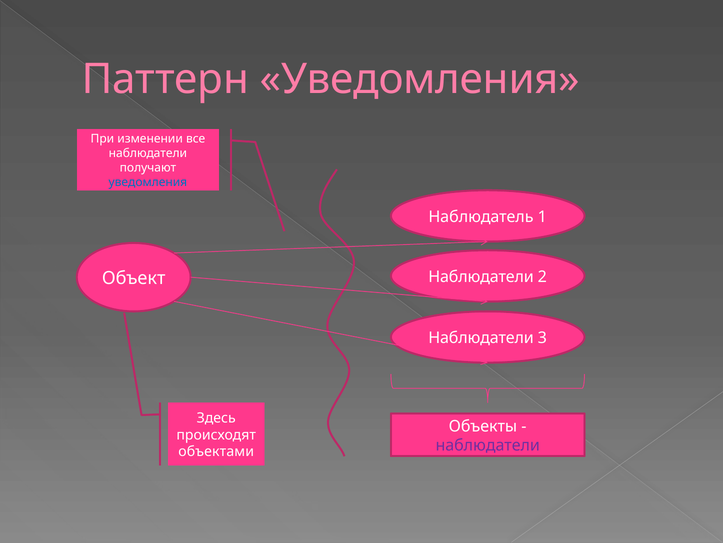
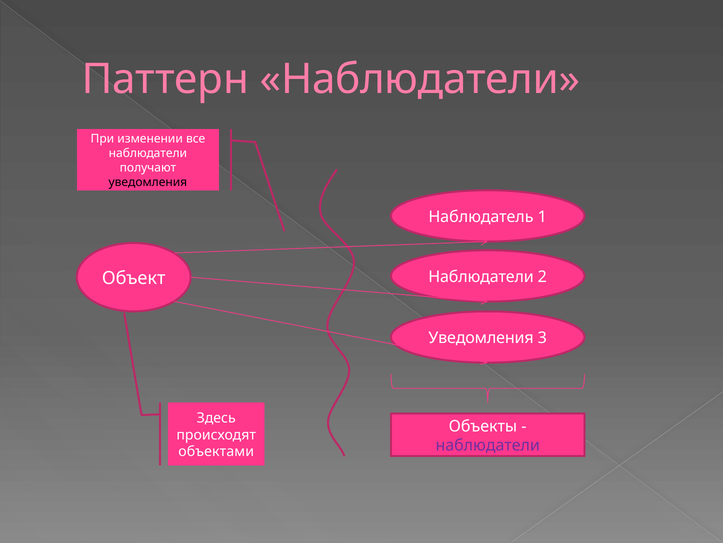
Паттерн Уведомления: Уведомления -> Наблюдатели
уведомления at (148, 182) colour: blue -> black
Наблюдатели at (481, 338): Наблюдатели -> Уведомления
